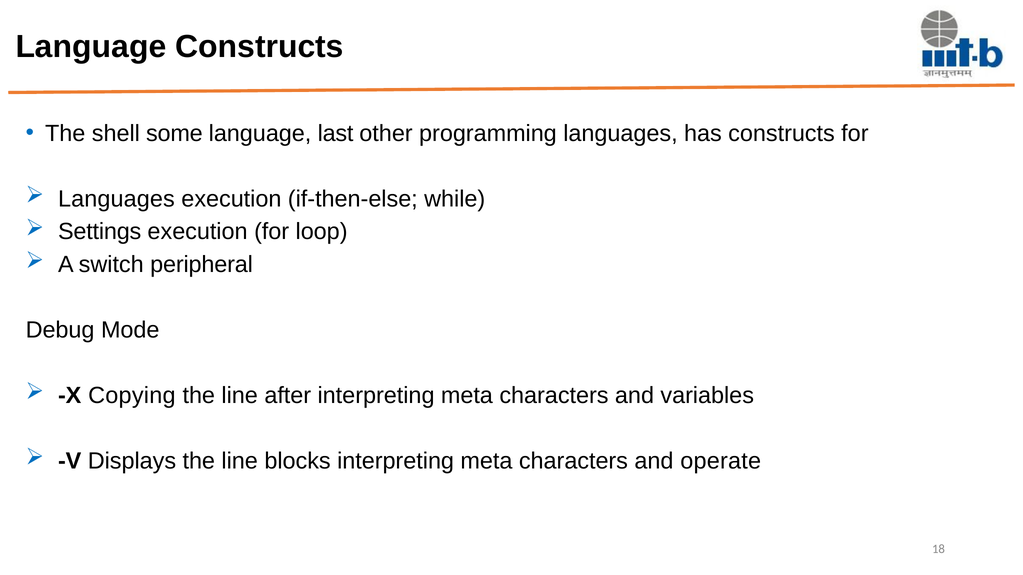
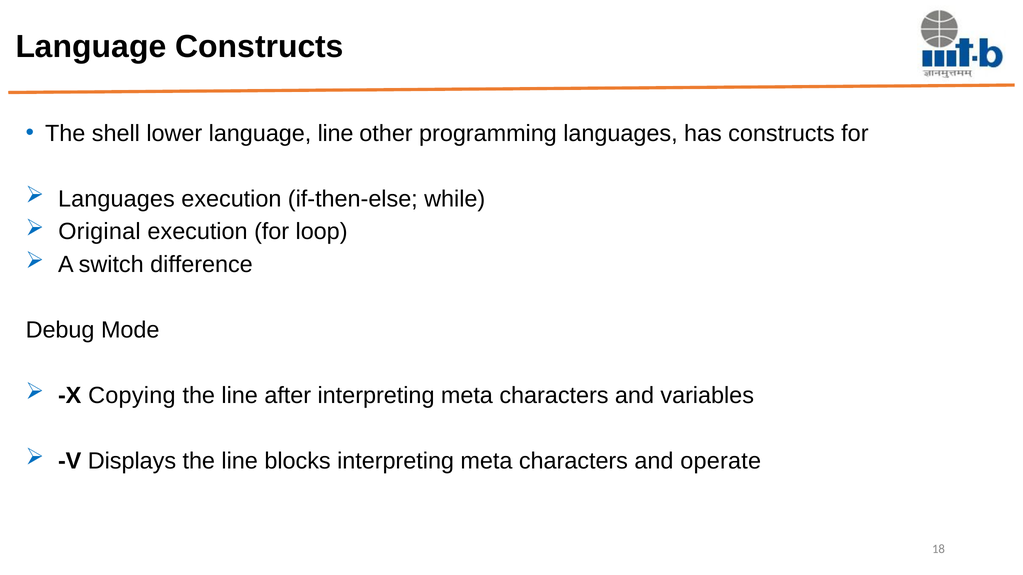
some: some -> lower
language last: last -> line
Settings: Settings -> Original
peripheral: peripheral -> difference
